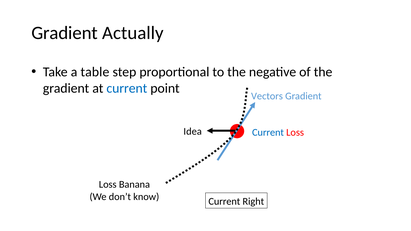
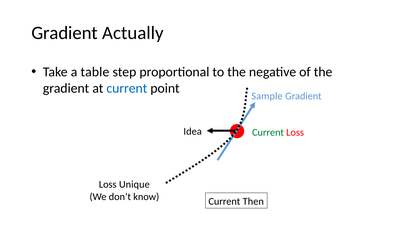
Vectors: Vectors -> Sample
Current at (268, 132) colour: blue -> green
Banana: Banana -> Unique
Right: Right -> Then
